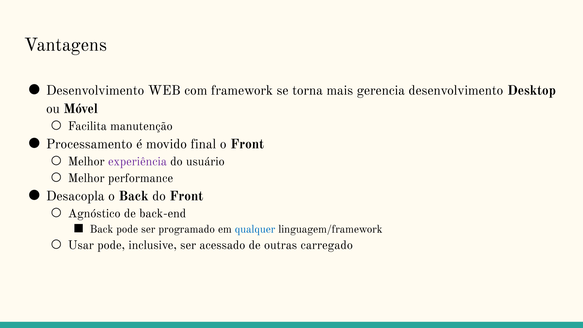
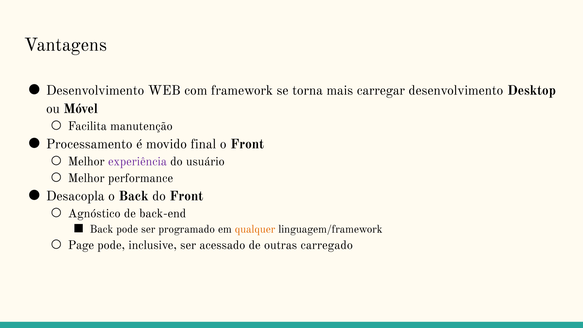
gerencia: gerencia -> carregar
qualquer colour: blue -> orange
Usar: Usar -> Page
